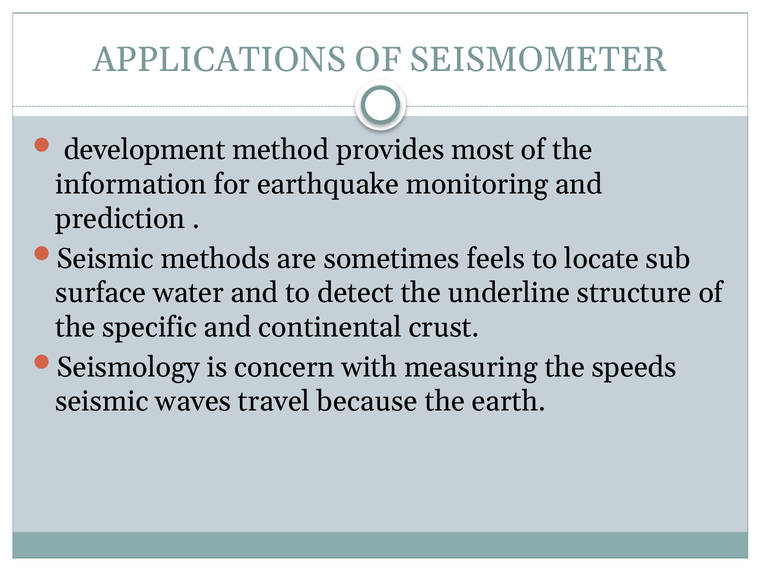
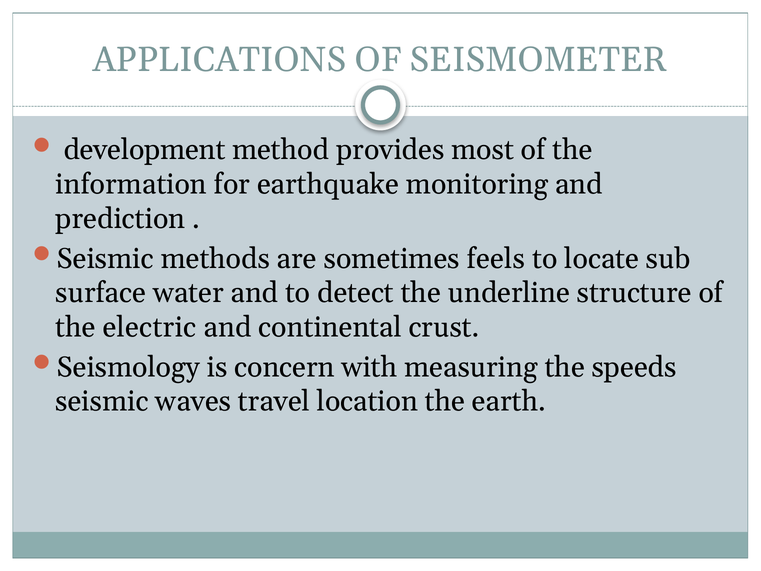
specific: specific -> electric
because: because -> location
